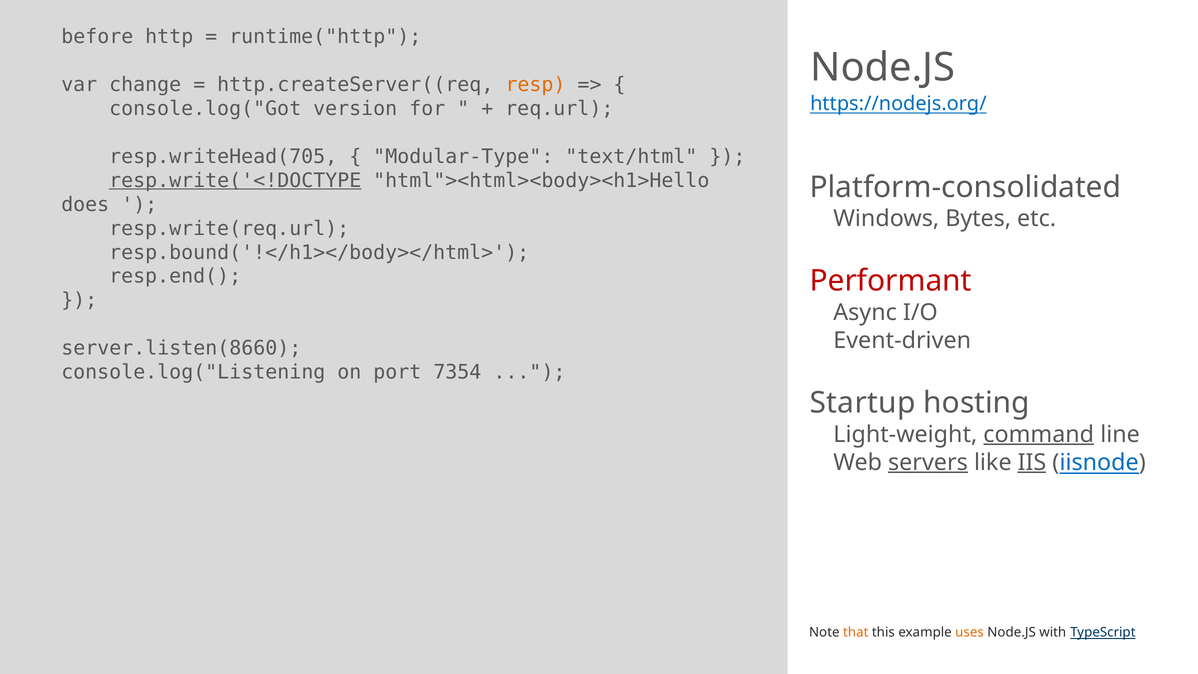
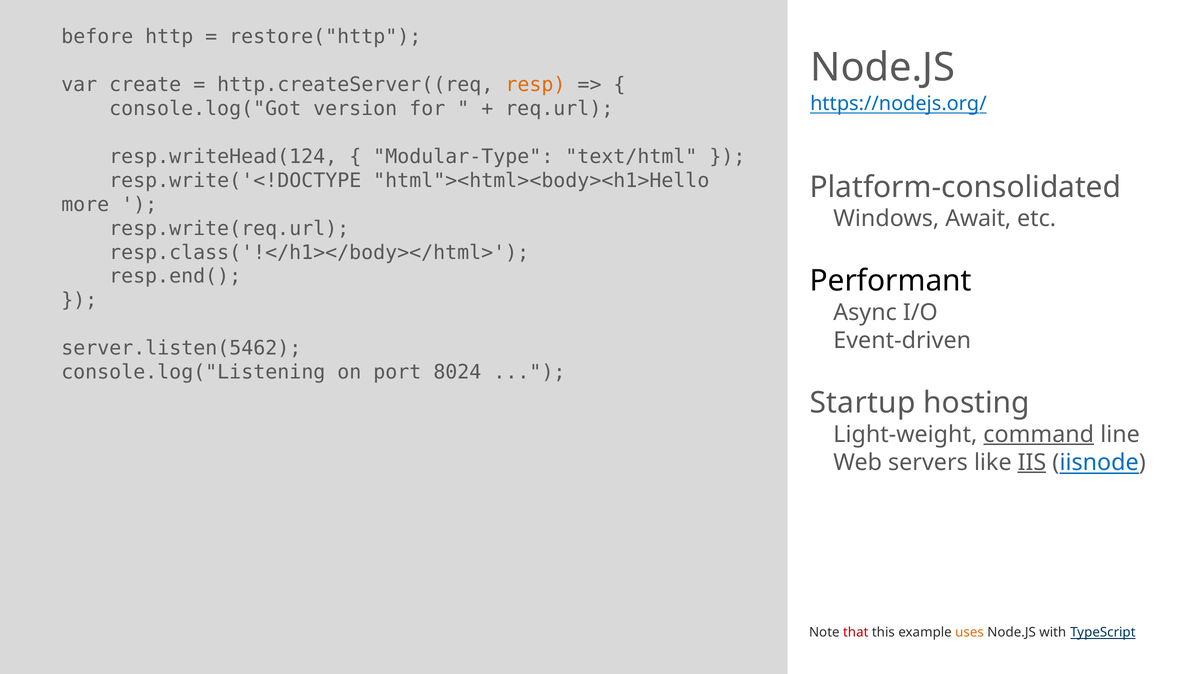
runtime("http: runtime("http -> restore("http
change: change -> create
resp.writeHead(705: resp.writeHead(705 -> resp.writeHead(124
resp.write('<!DOCTYPE underline: present -> none
does: does -> more
Bytes: Bytes -> Await
resp.bound('!</h1></body></html>: resp.bound('!</h1></body></html> -> resp.class('!</h1></body></html>
Performant colour: red -> black
server.listen(8660: server.listen(8660 -> server.listen(5462
7354: 7354 -> 8024
servers underline: present -> none
that colour: orange -> red
